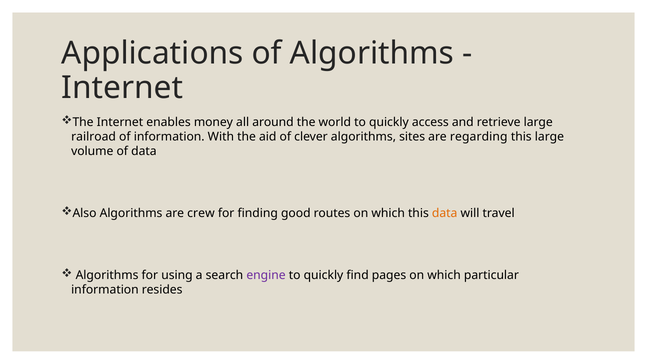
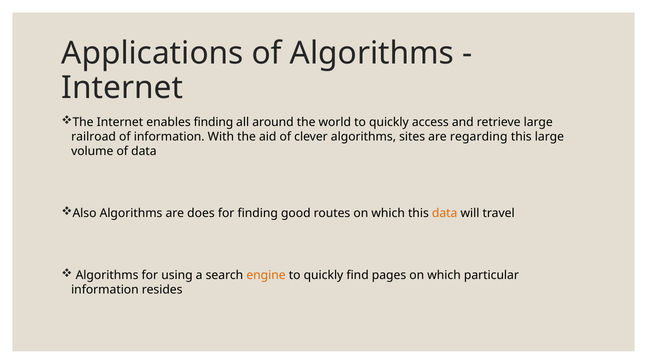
enables money: money -> finding
crew: crew -> does
engine colour: purple -> orange
